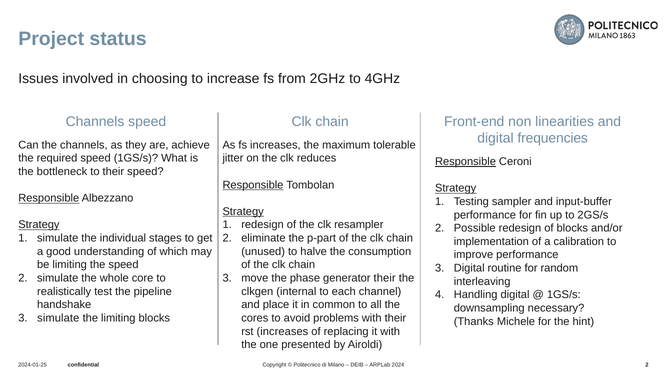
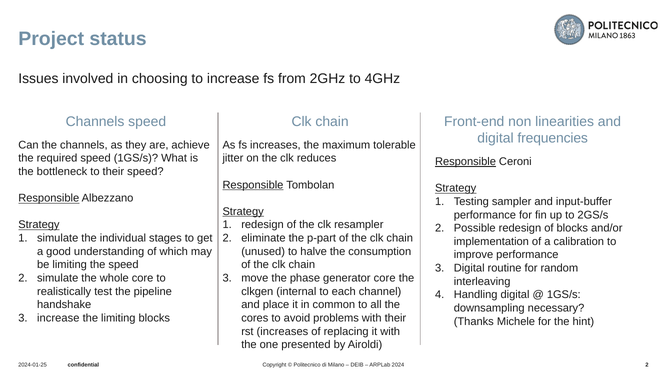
generator their: their -> core
simulate at (58, 318): simulate -> increase
